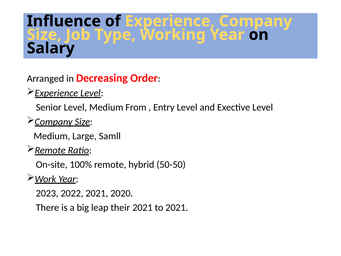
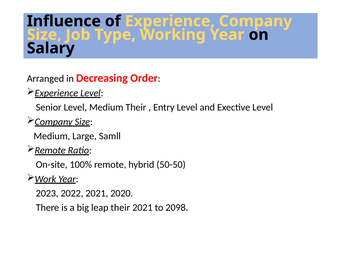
Medium From: From -> Their
to 2021: 2021 -> 2098
